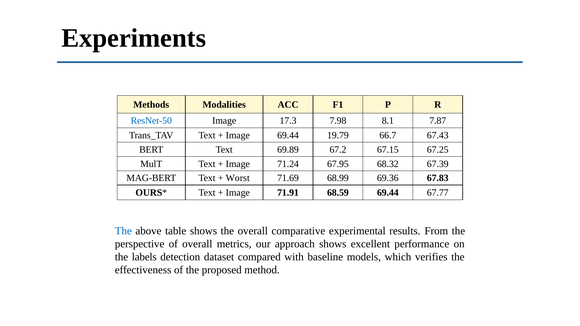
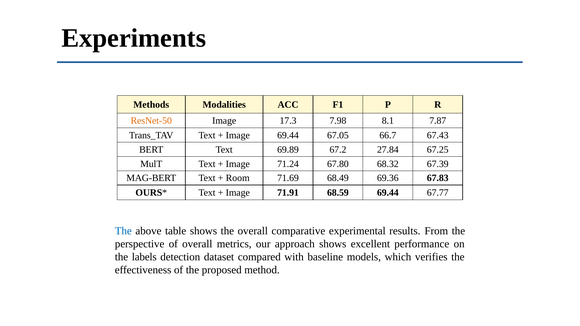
ResNet-50 colour: blue -> orange
19.79: 19.79 -> 67.05
67.15: 67.15 -> 27.84
67.95: 67.95 -> 67.80
Worst: Worst -> Room
68.99: 68.99 -> 68.49
